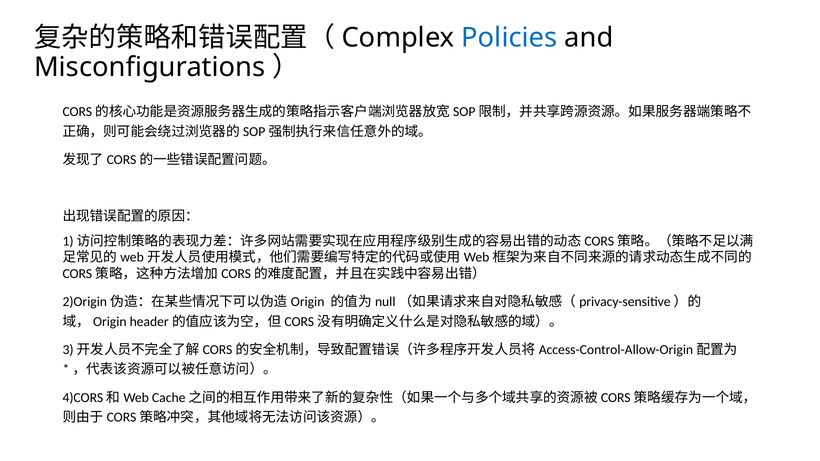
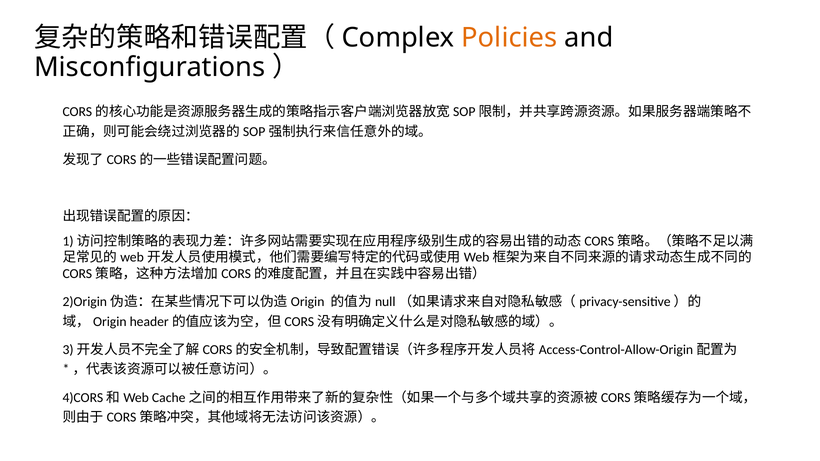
Policies colour: blue -> orange
